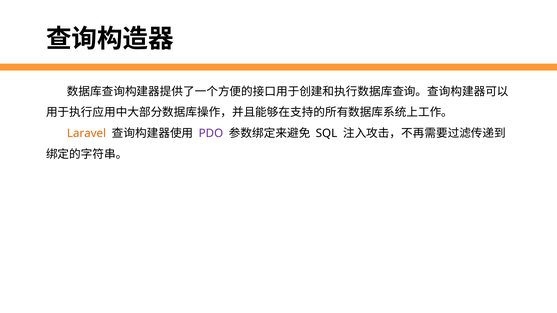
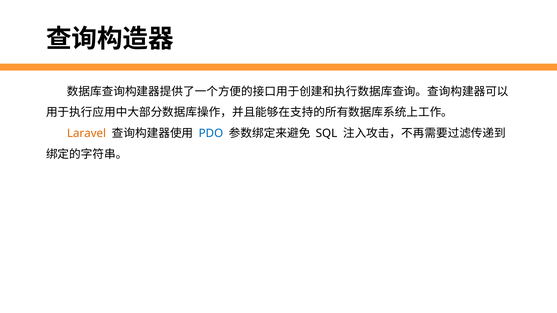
PDO colour: purple -> blue
